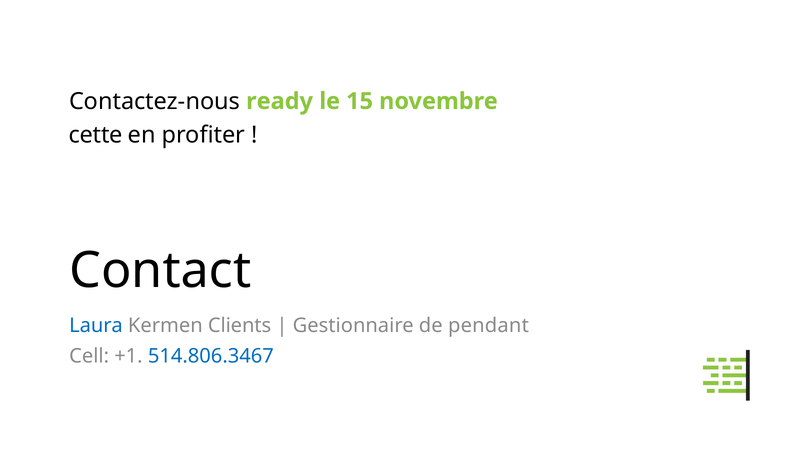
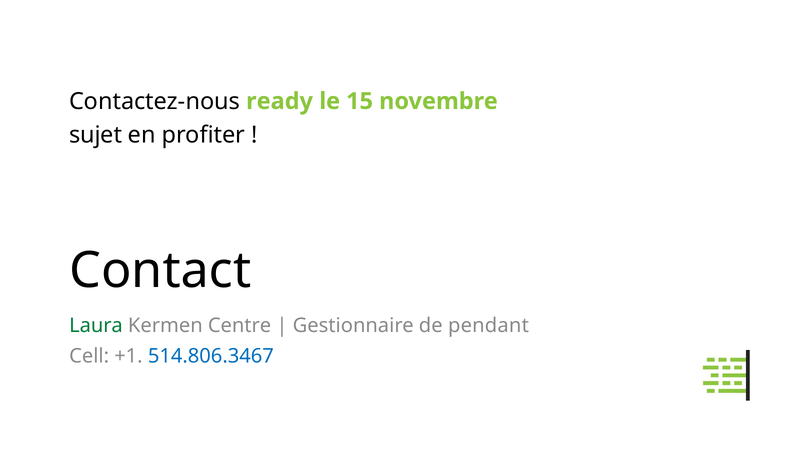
cette: cette -> sujet
Laura colour: blue -> green
Clients: Clients -> Centre
